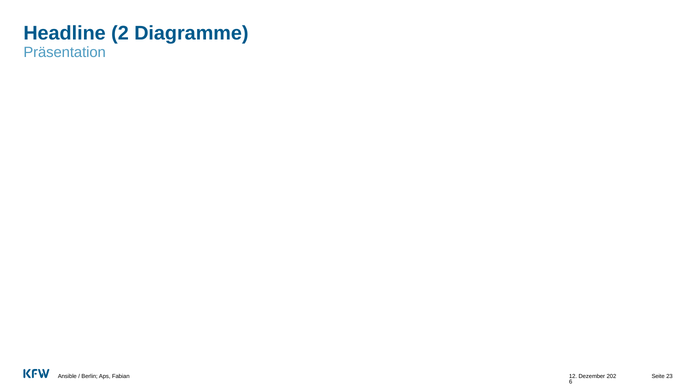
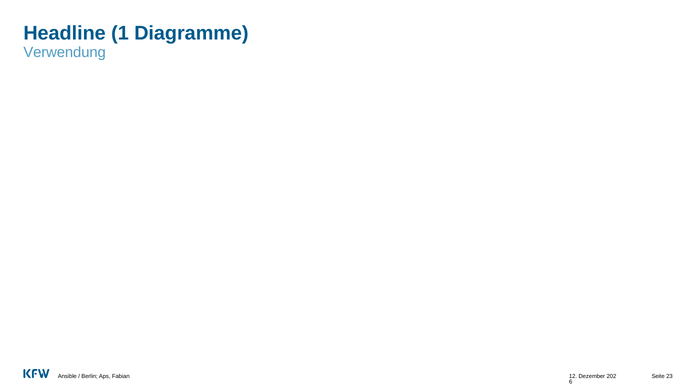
2: 2 -> 1
Präsentation: Präsentation -> Verwendung
